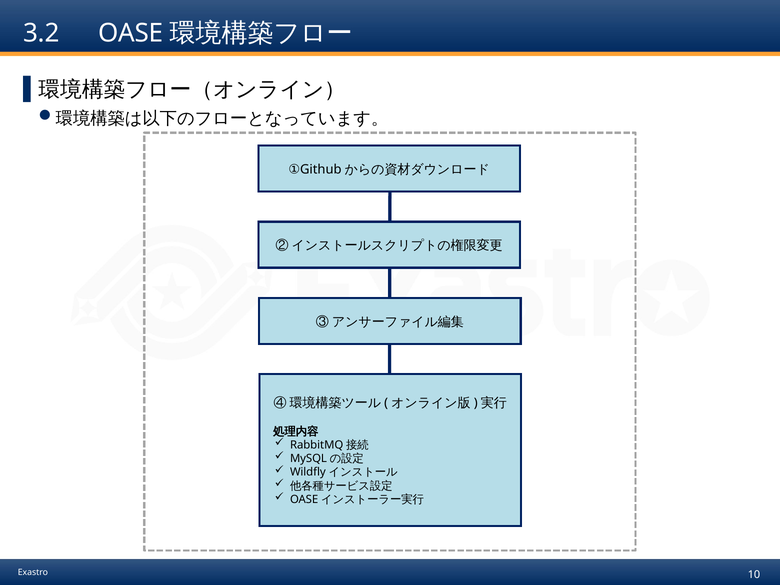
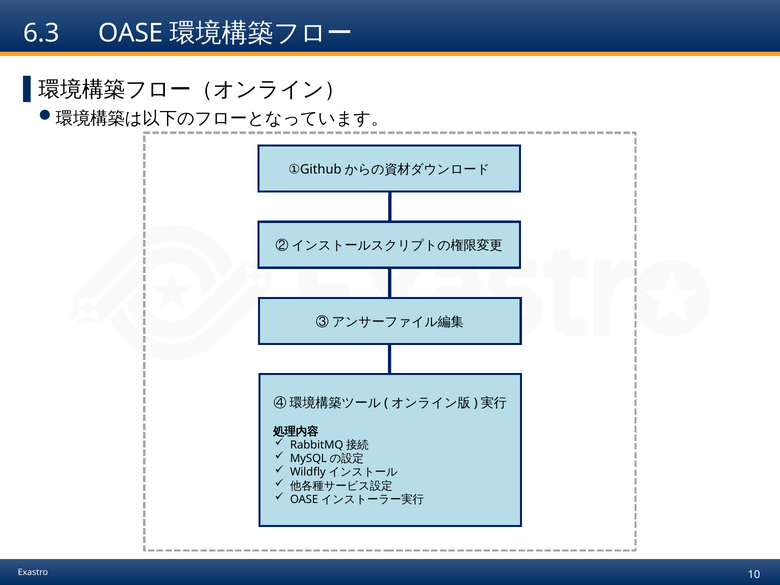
3.2: 3.2 -> 6.3
